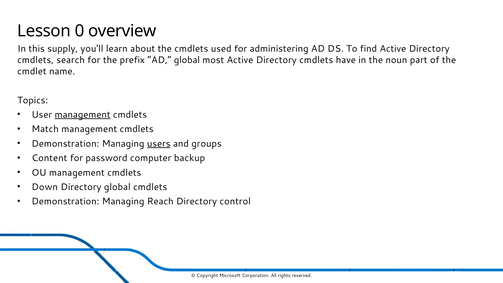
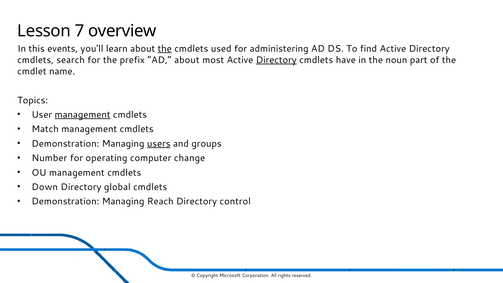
0: 0 -> 7
supply: supply -> events
the at (165, 49) underline: none -> present
AD global: global -> about
Directory at (276, 60) underline: none -> present
Content: Content -> Number
password: password -> operating
backup: backup -> change
